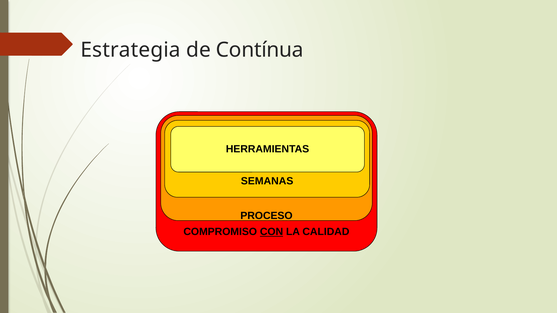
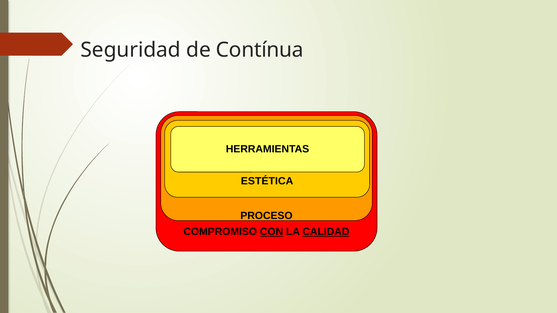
Estrategia: Estrategia -> Seguridad
SEMANAS: SEMANAS -> ESTÉTICA
CALIDAD underline: none -> present
